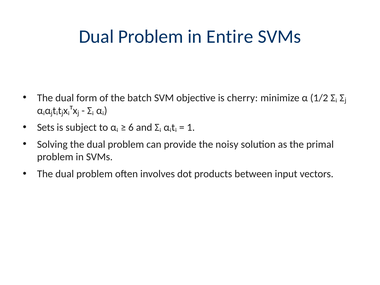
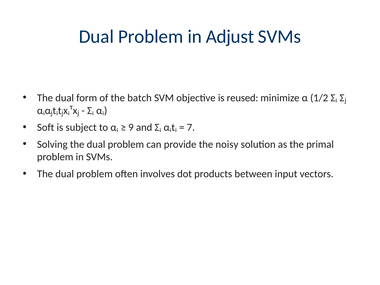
Entire: Entire -> Adjust
cherry: cherry -> reused
Sets: Sets -> Soft
6: 6 -> 9
1: 1 -> 7
